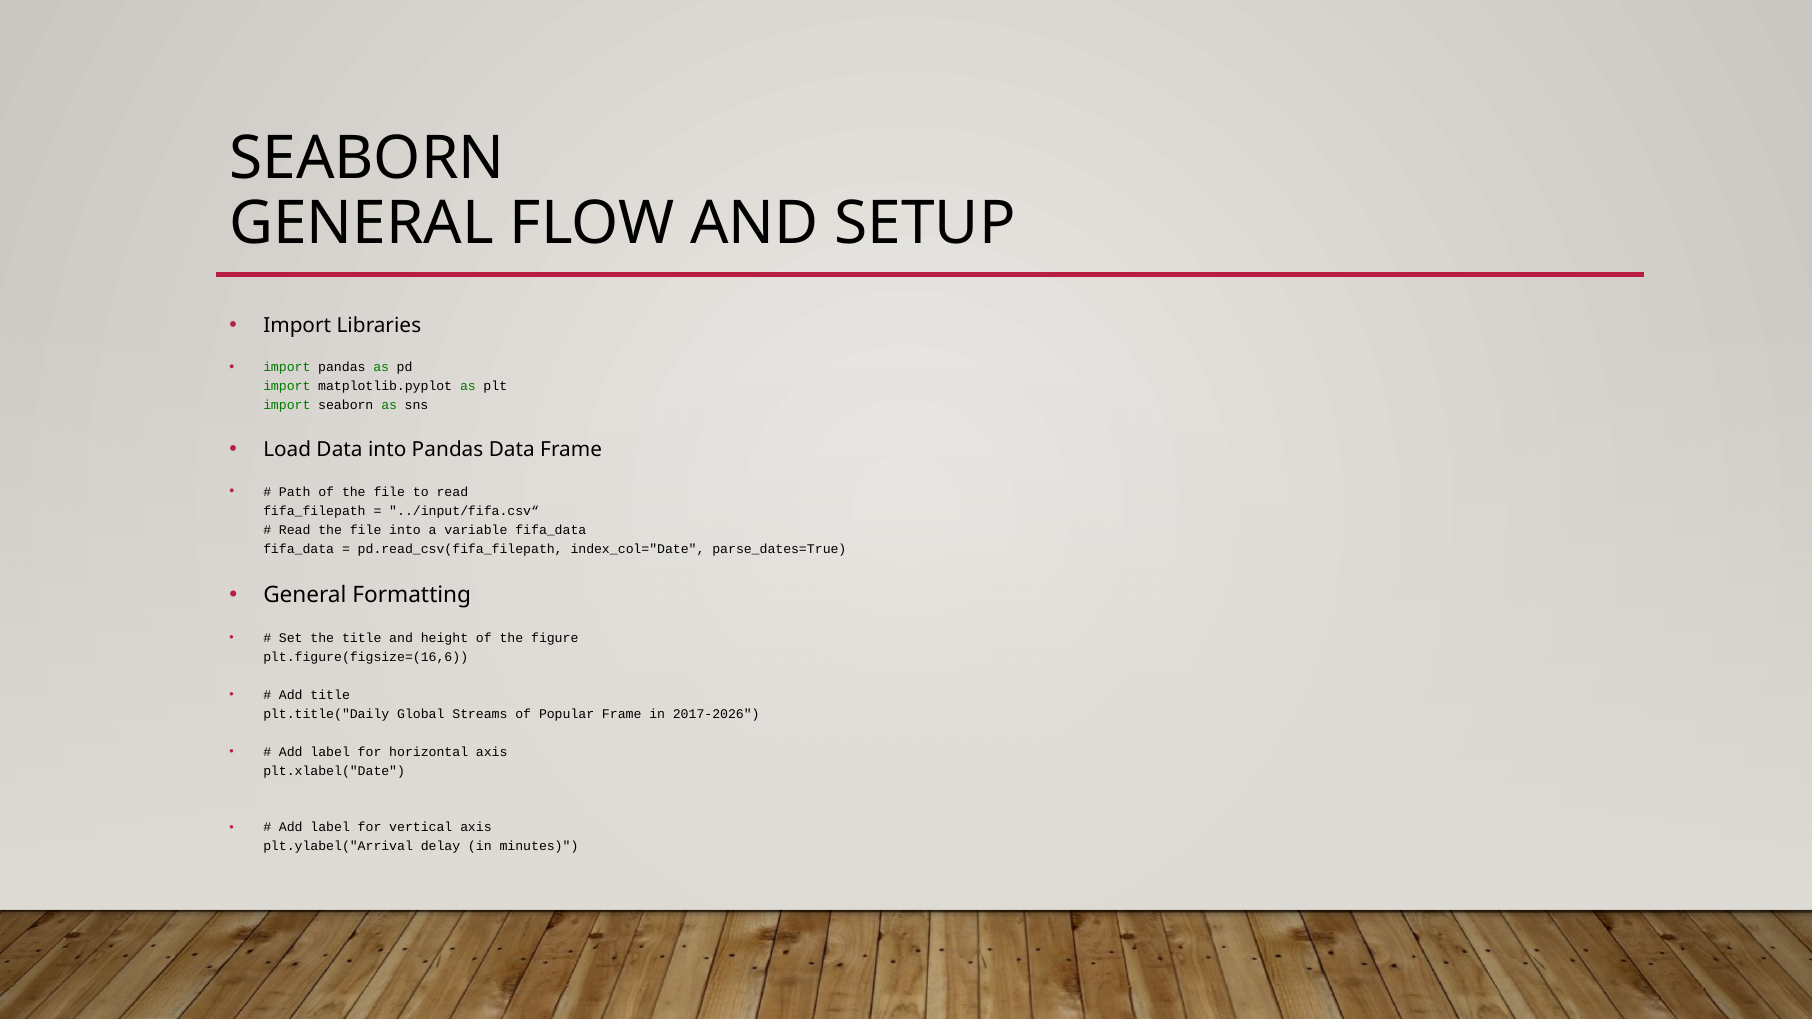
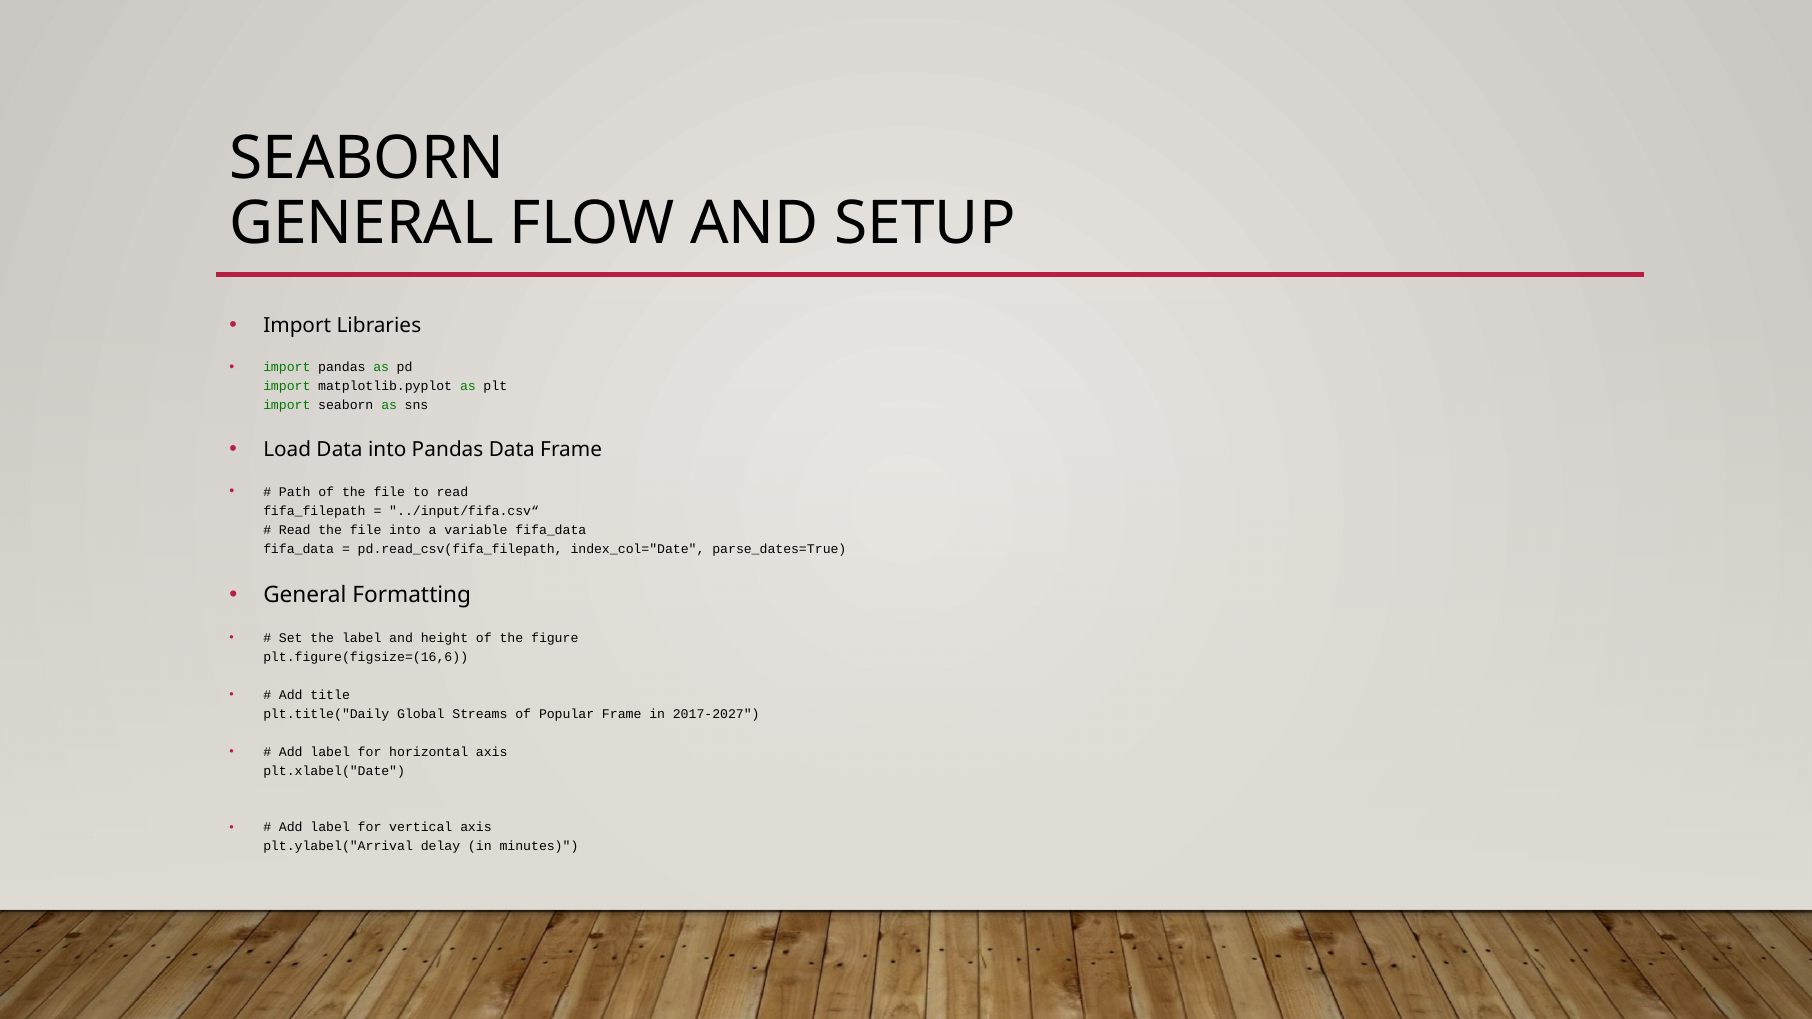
the title: title -> label
2017-2026: 2017-2026 -> 2017-2027
